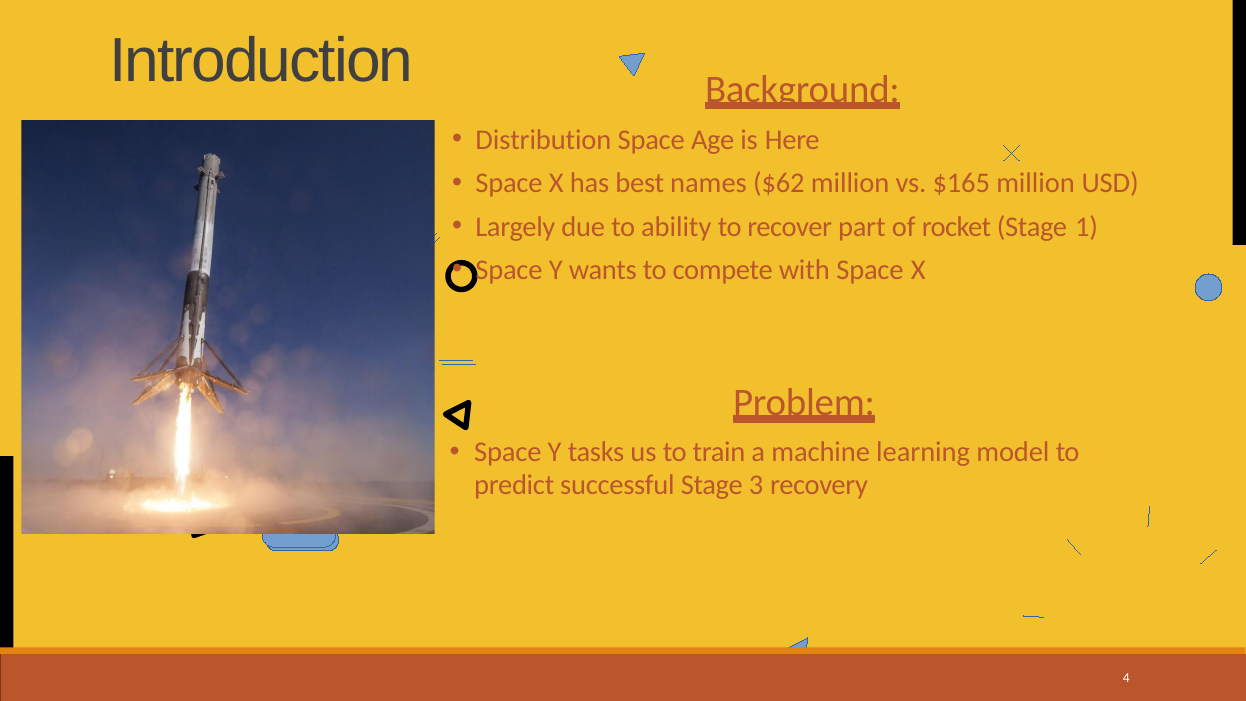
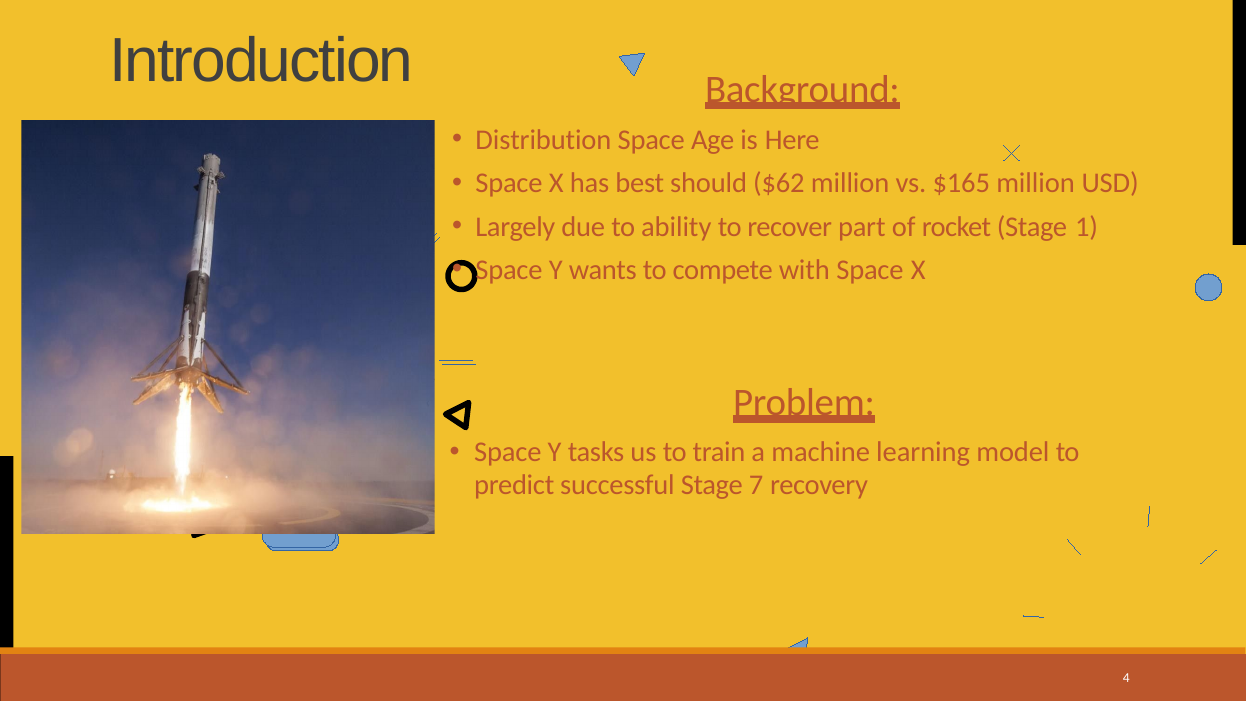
names: names -> should
3: 3 -> 7
